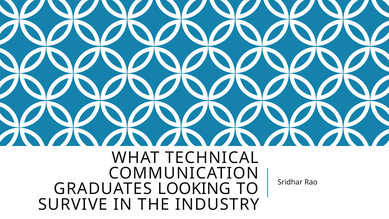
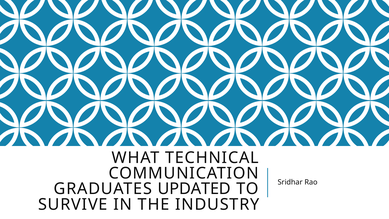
LOOKING: LOOKING -> UPDATED
